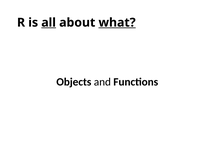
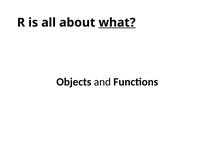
all underline: present -> none
